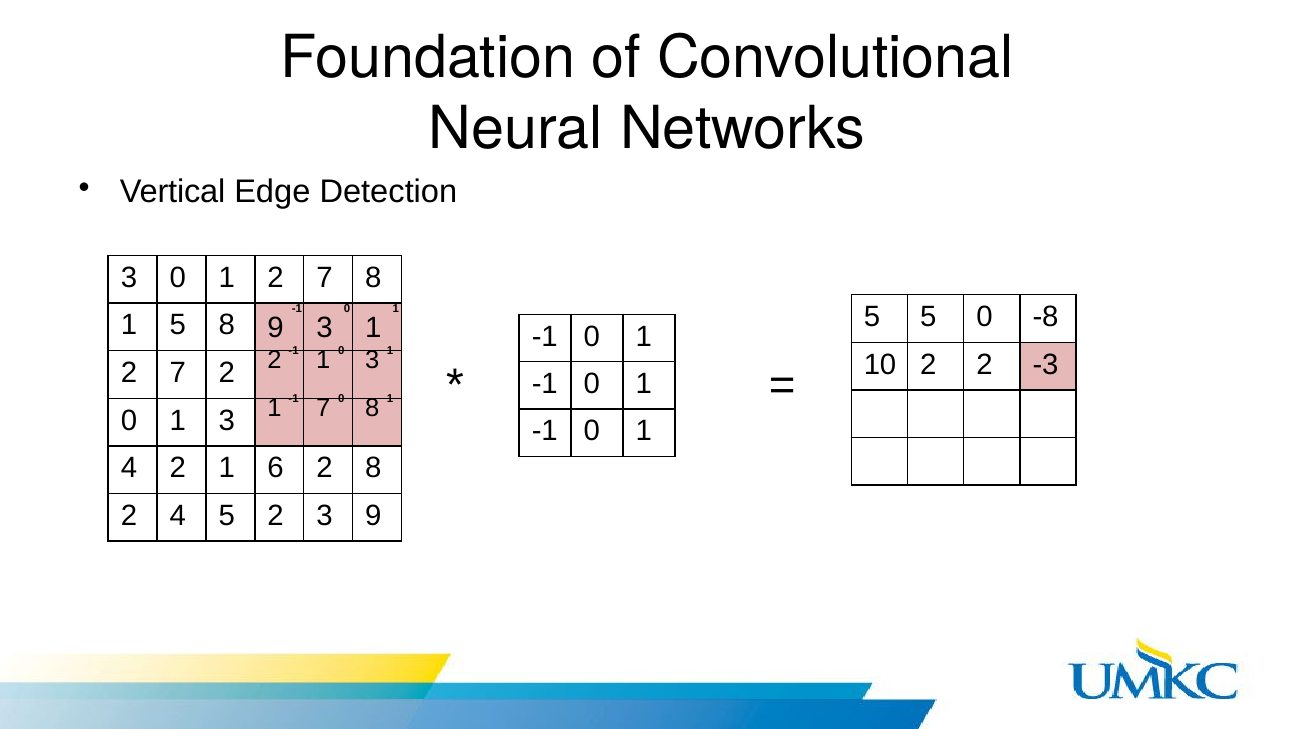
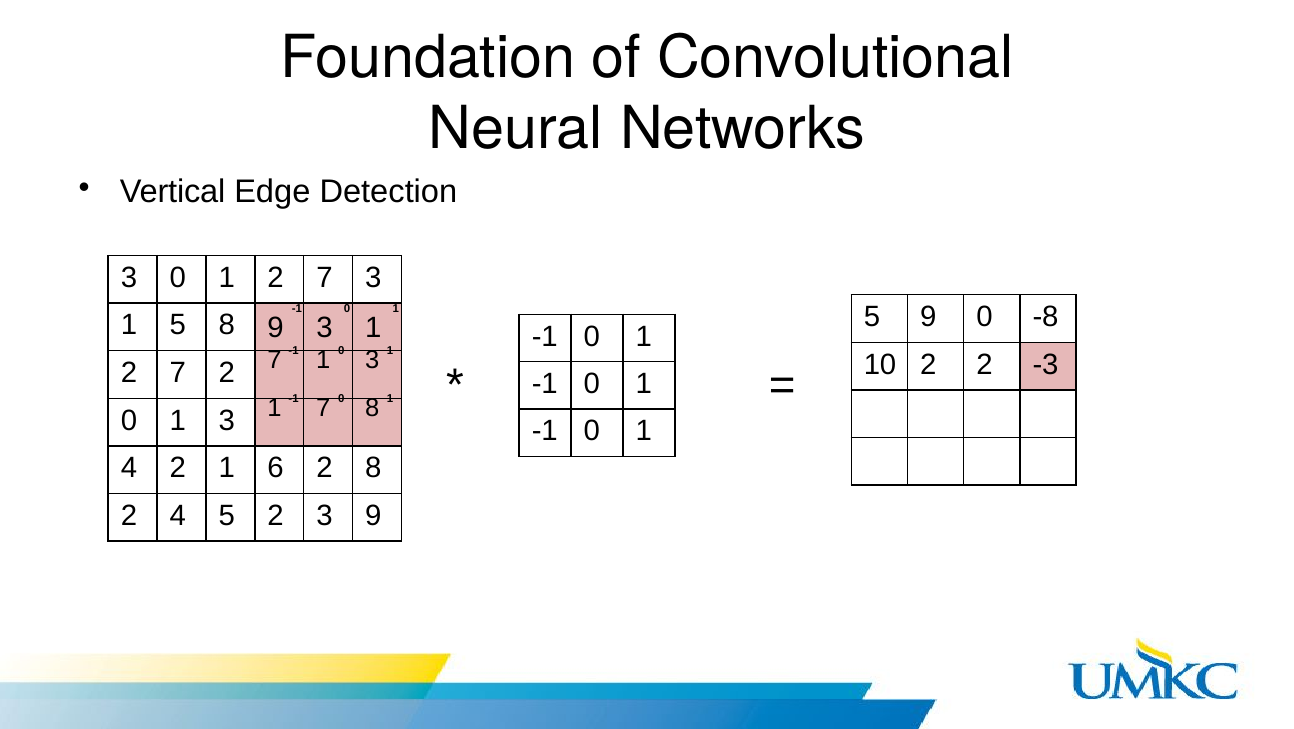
7 8: 8 -> 3
5 5: 5 -> 9
7 2 2: 2 -> 7
